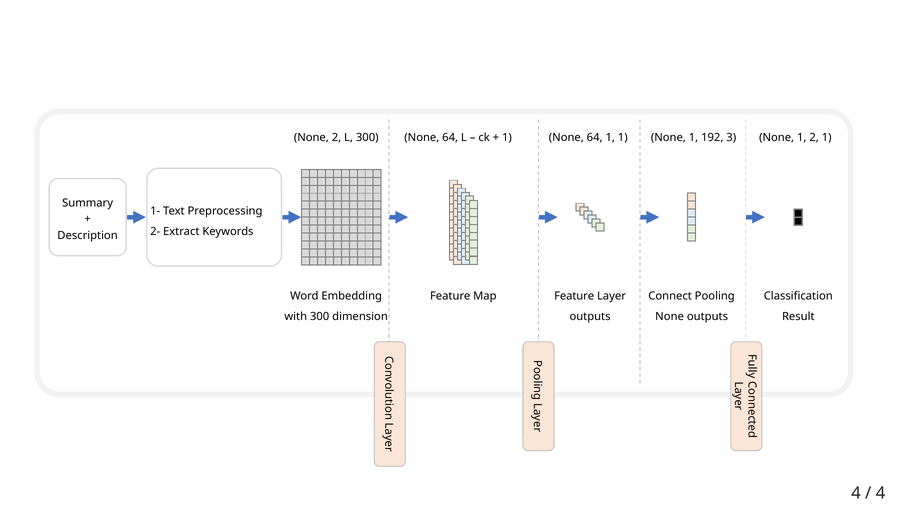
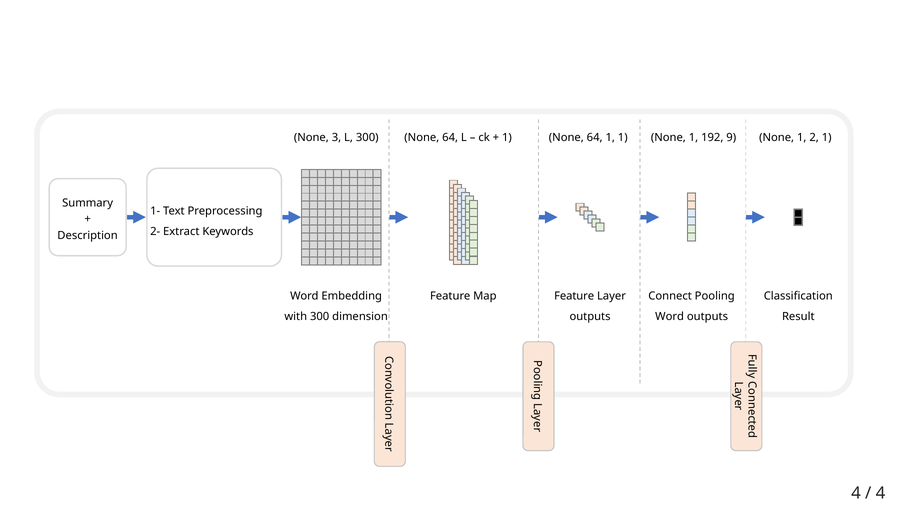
None 2: 2 -> 3
3: 3 -> 9
None at (670, 317): None -> Word
